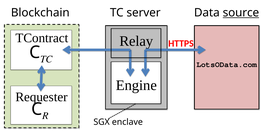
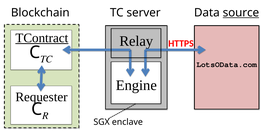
TContract underline: none -> present
